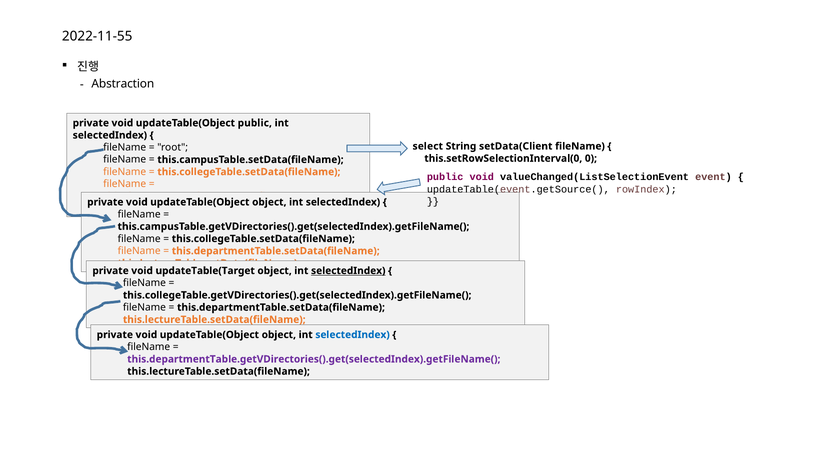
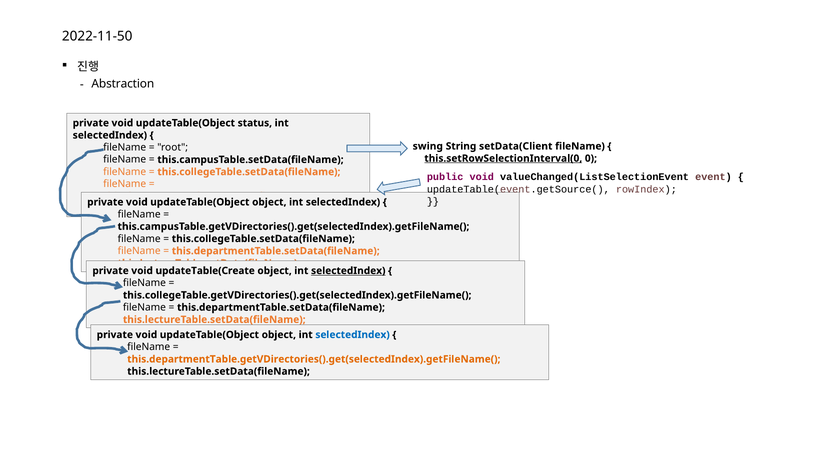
2022-11-55: 2022-11-55 -> 2022-11-50
updateTable(Object public: public -> status
select: select -> swing
this.setRowSelectionInterval(0 underline: none -> present
updateTable(Target: updateTable(Target -> updateTable(Create
this.departmentTable.getVDirectories().get(selectedIndex).getFileName( colour: purple -> orange
